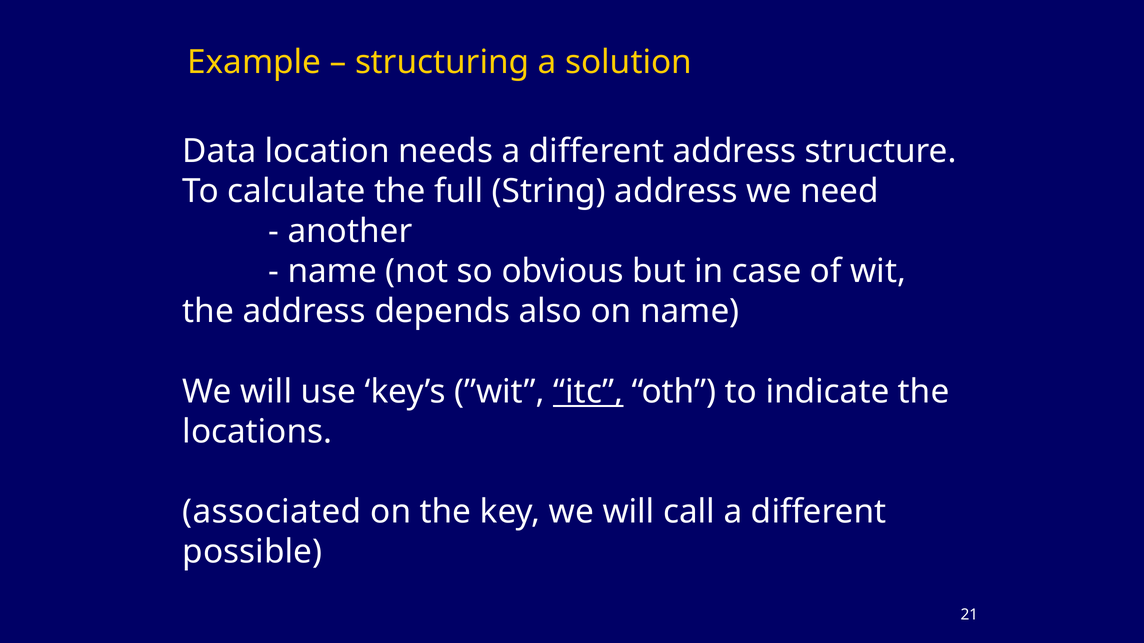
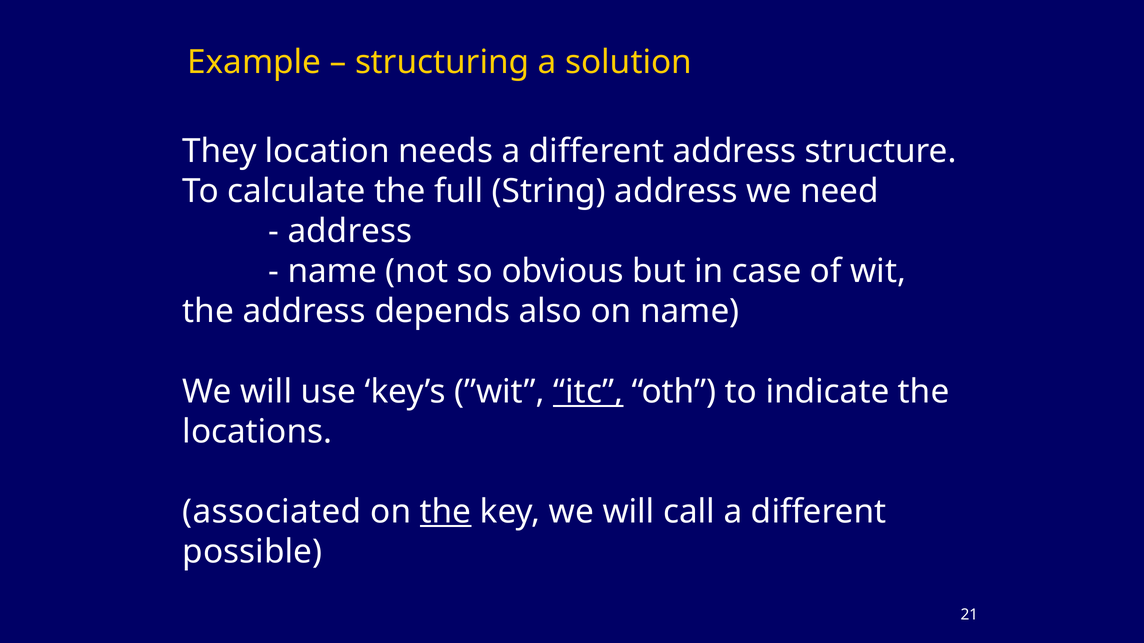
Data: Data -> They
another at (350, 232): another -> address
the at (446, 512) underline: none -> present
